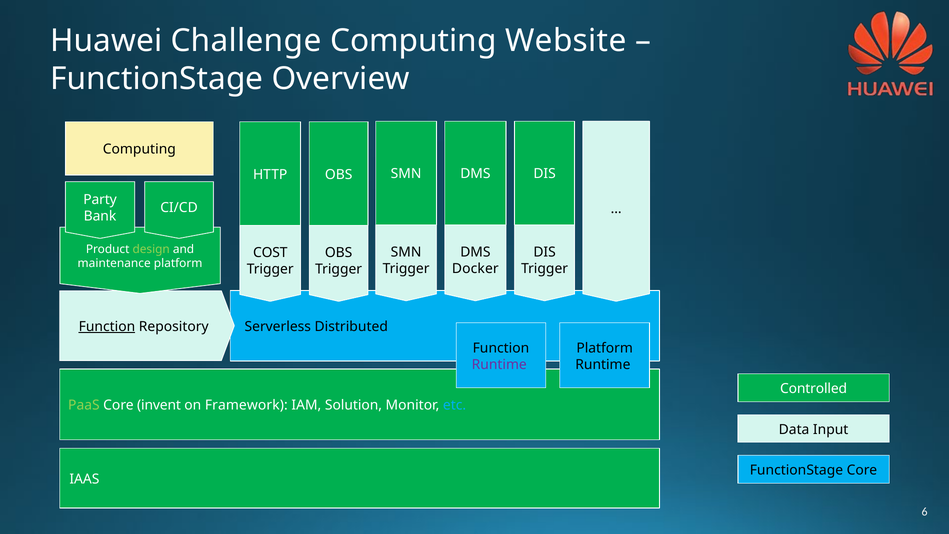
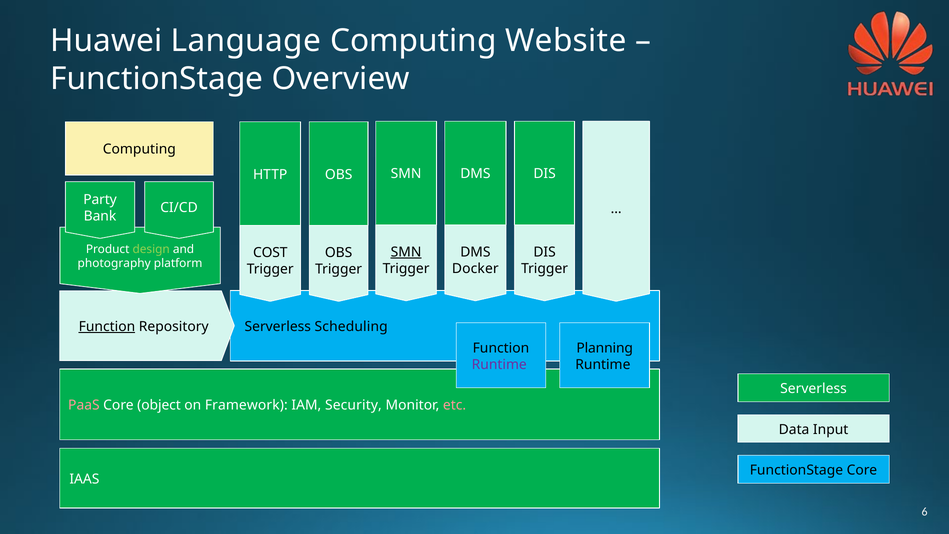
Challenge: Challenge -> Language
SMN at (406, 252) underline: none -> present
maintenance: maintenance -> photography
Distributed: Distributed -> Scheduling
Platform at (605, 348): Platform -> Planning
Controlled at (814, 389): Controlled -> Serverless
PaaS colour: light green -> pink
invent: invent -> object
Solution: Solution -> Security
etc colour: light blue -> pink
